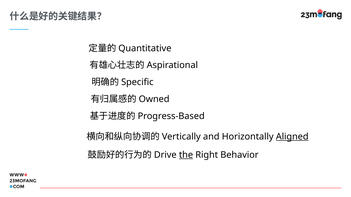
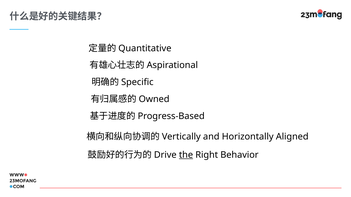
Aligned underline: present -> none
